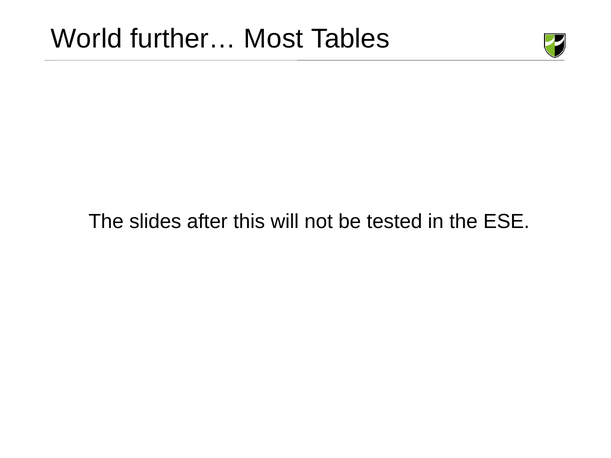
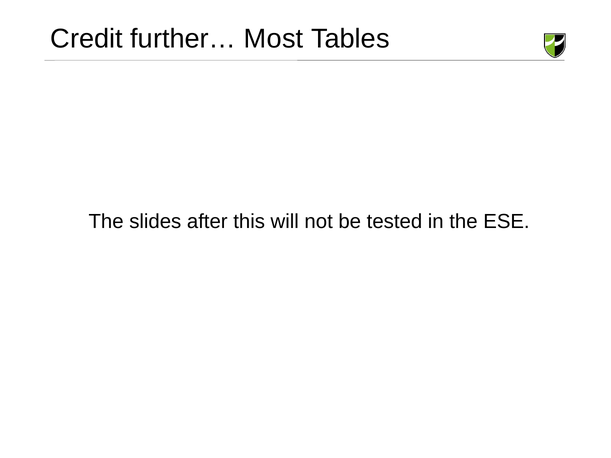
World: World -> Credit
